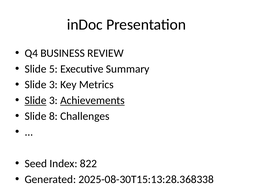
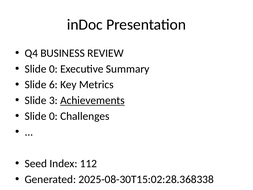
5 at (53, 69): 5 -> 0
3 at (53, 85): 3 -> 6
Slide at (36, 100) underline: present -> none
8 at (53, 116): 8 -> 0
822: 822 -> 112
2025-08-30T15:13:28.368338: 2025-08-30T15:13:28.368338 -> 2025-08-30T15:02:28.368338
